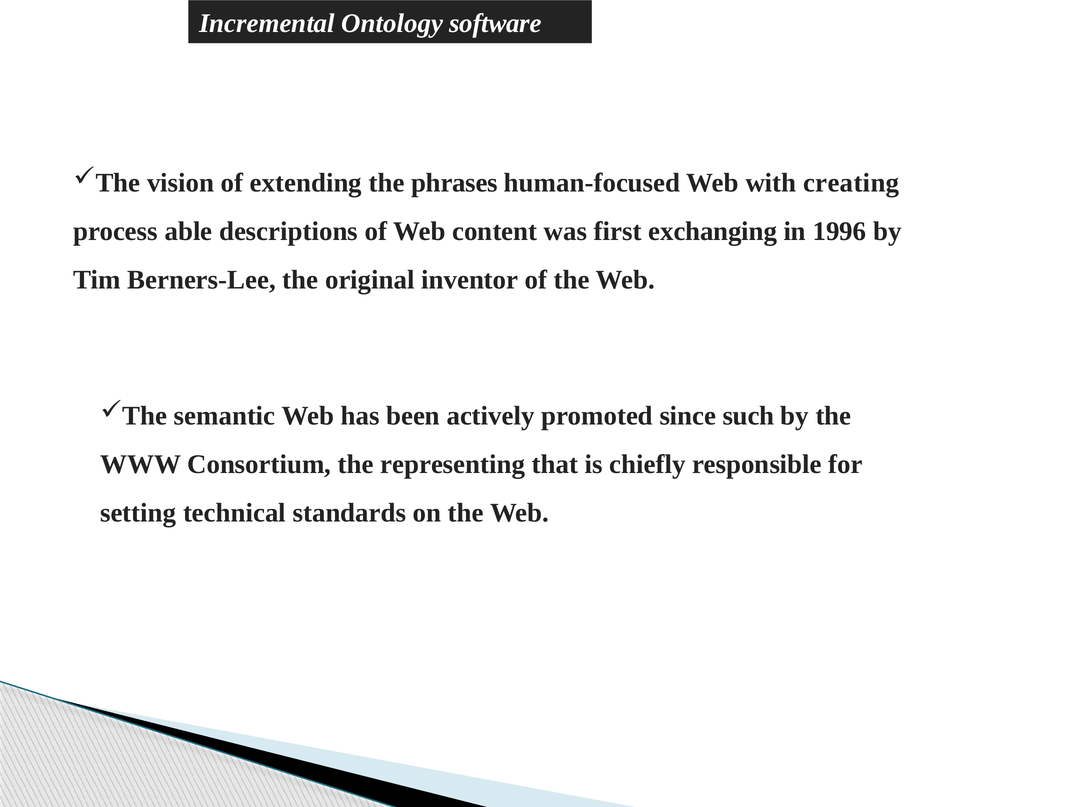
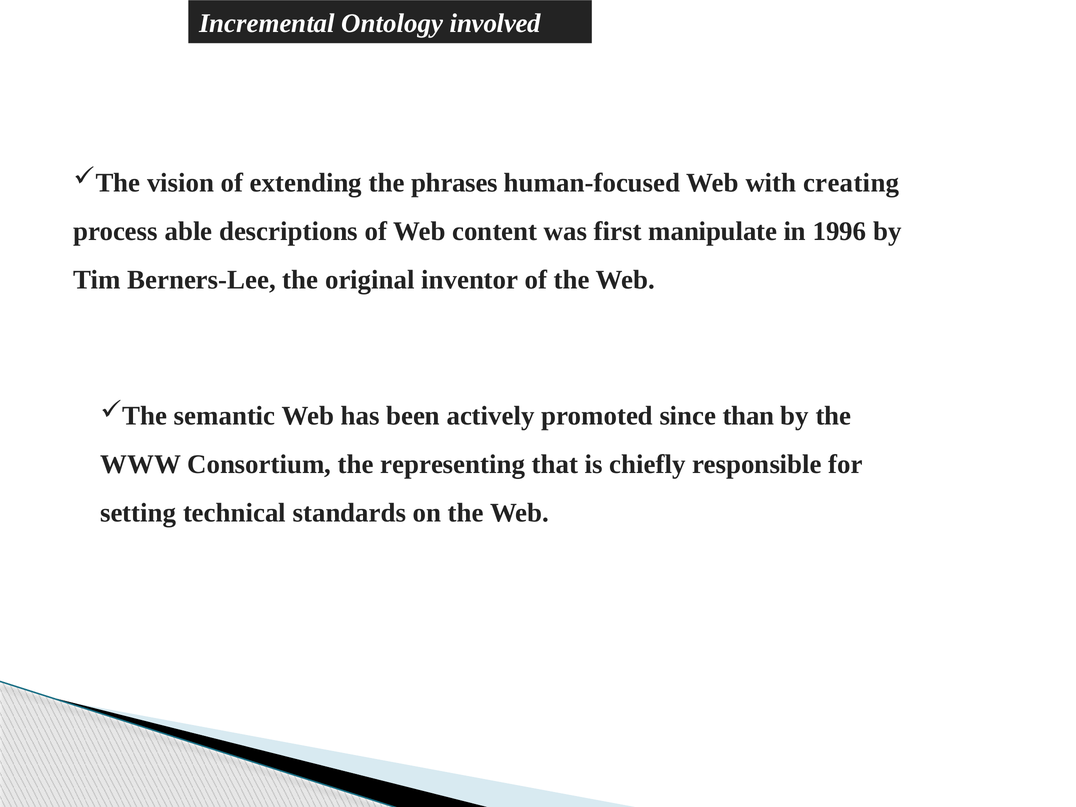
software: software -> involved
exchanging: exchanging -> manipulate
such: such -> than
